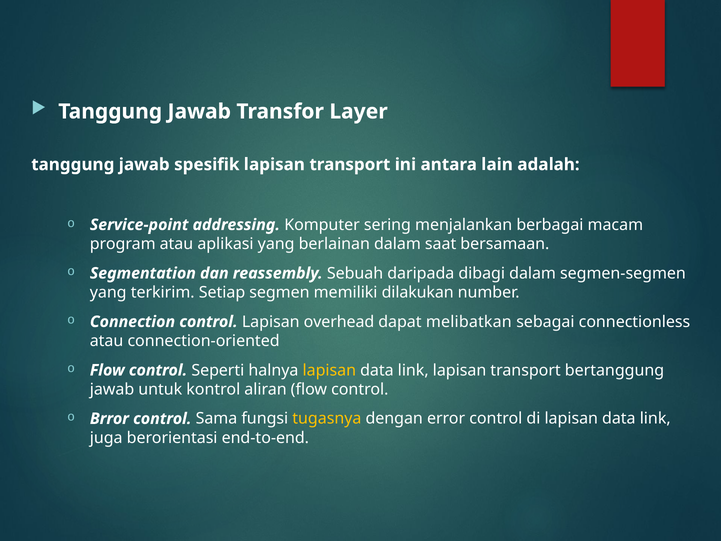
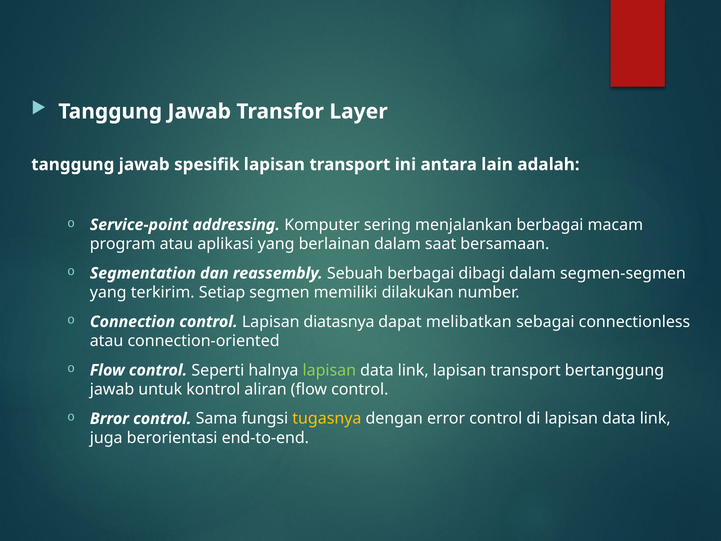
Sebuah daripada: daripada -> berbagai
overhead: overhead -> diatasnya
lapisan at (329, 370) colour: yellow -> light green
